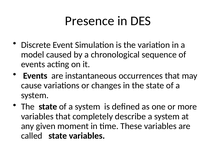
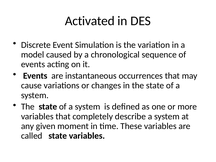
Presence: Presence -> Activated
